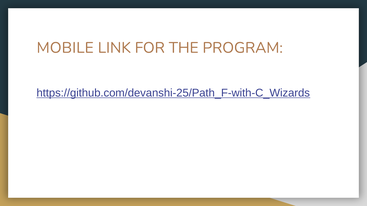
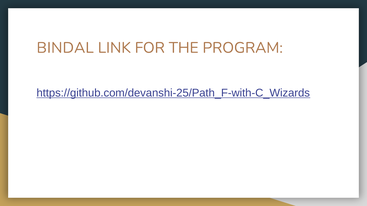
MOBILE: MOBILE -> BINDAL
